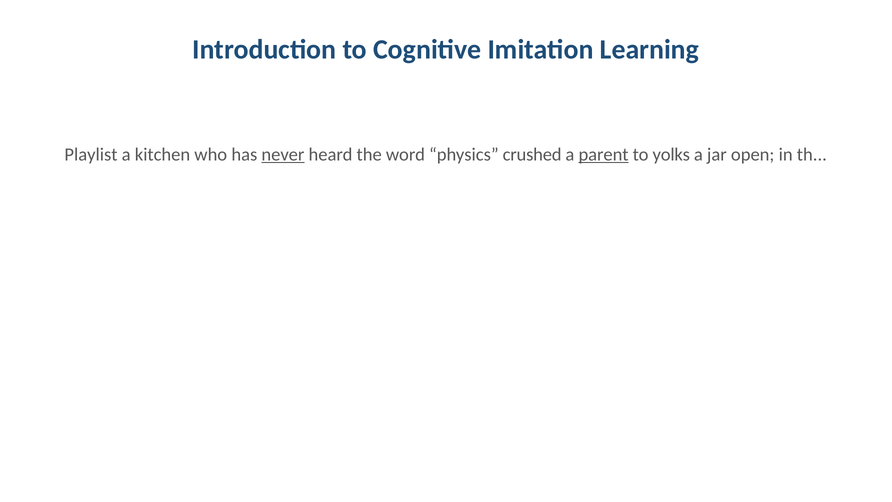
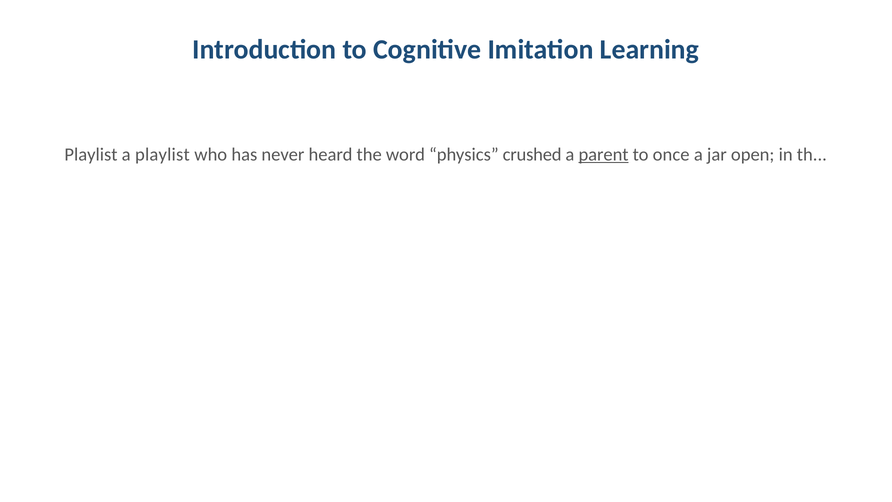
a kitchen: kitchen -> playlist
never underline: present -> none
yolks: yolks -> once
